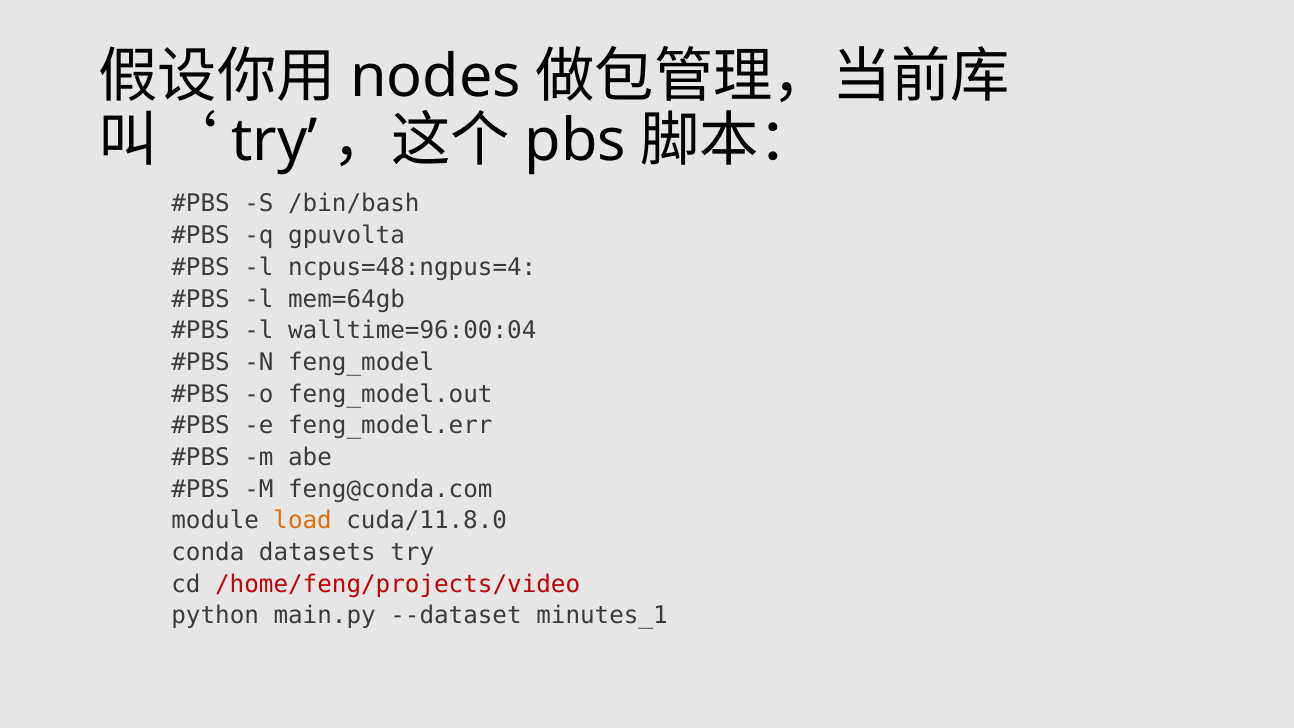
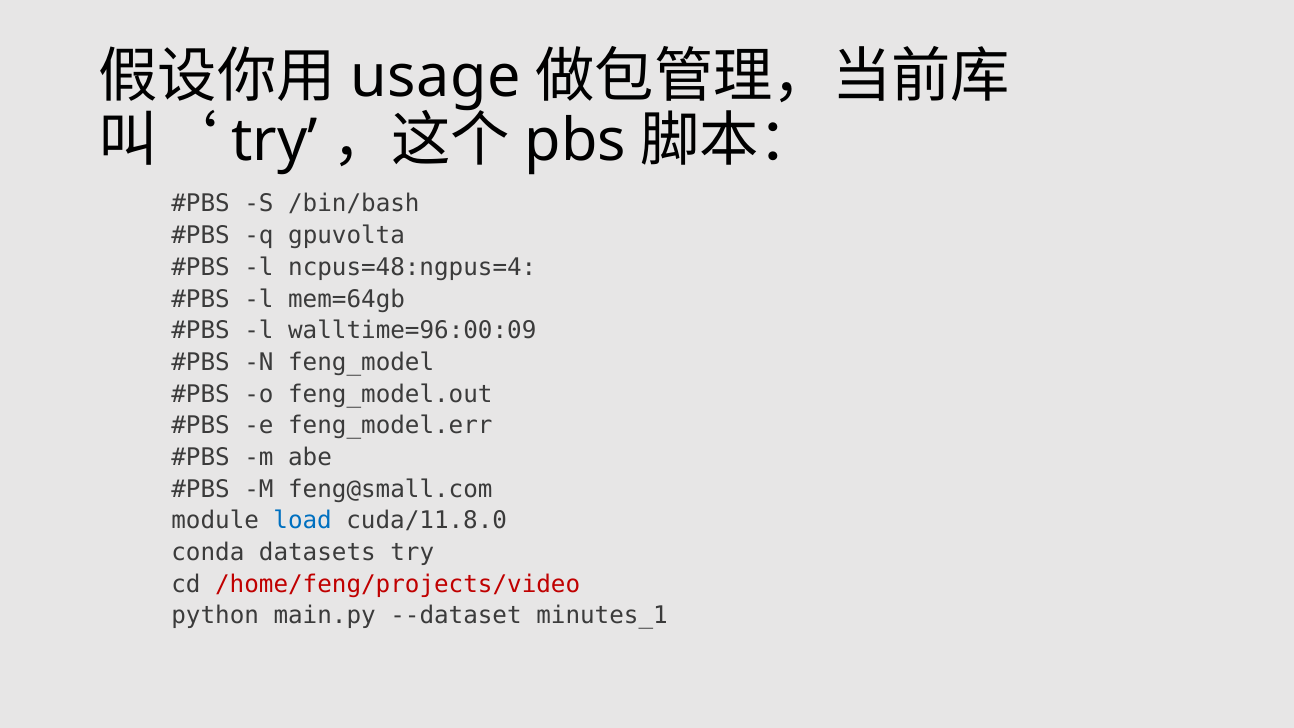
nodes: nodes -> usage
walltime=96:00:04: walltime=96:00:04 -> walltime=96:00:09
feng@conda.com: feng@conda.com -> feng@small.com
load colour: orange -> blue
